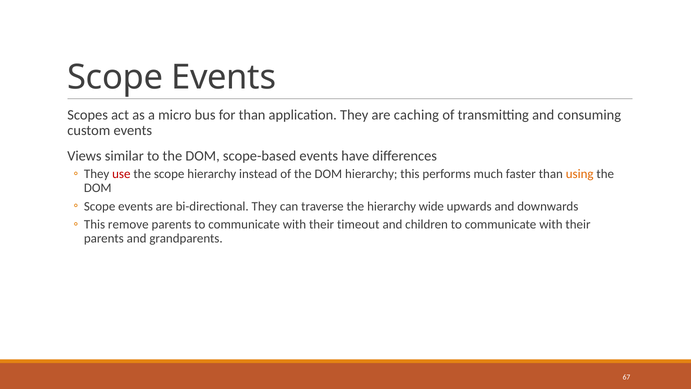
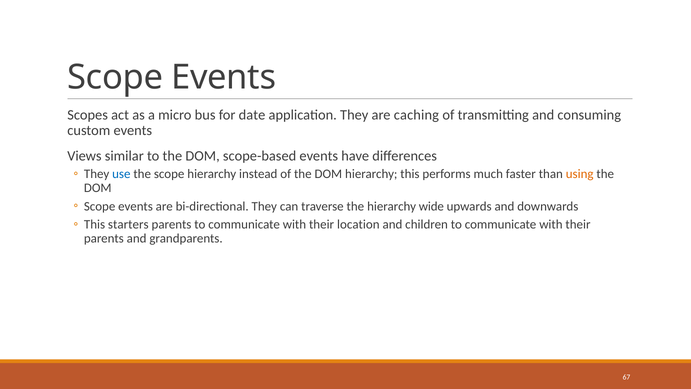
for than: than -> date
use colour: red -> blue
remove: remove -> starters
timeout: timeout -> location
